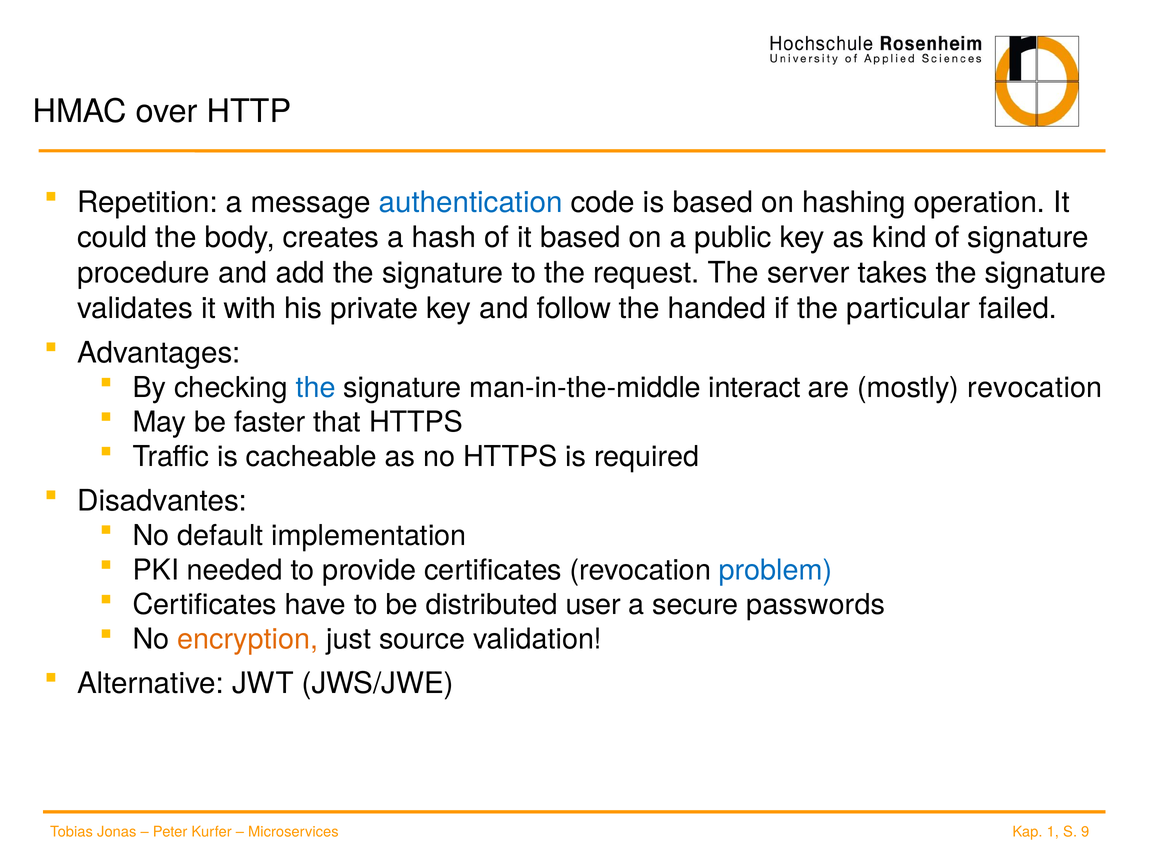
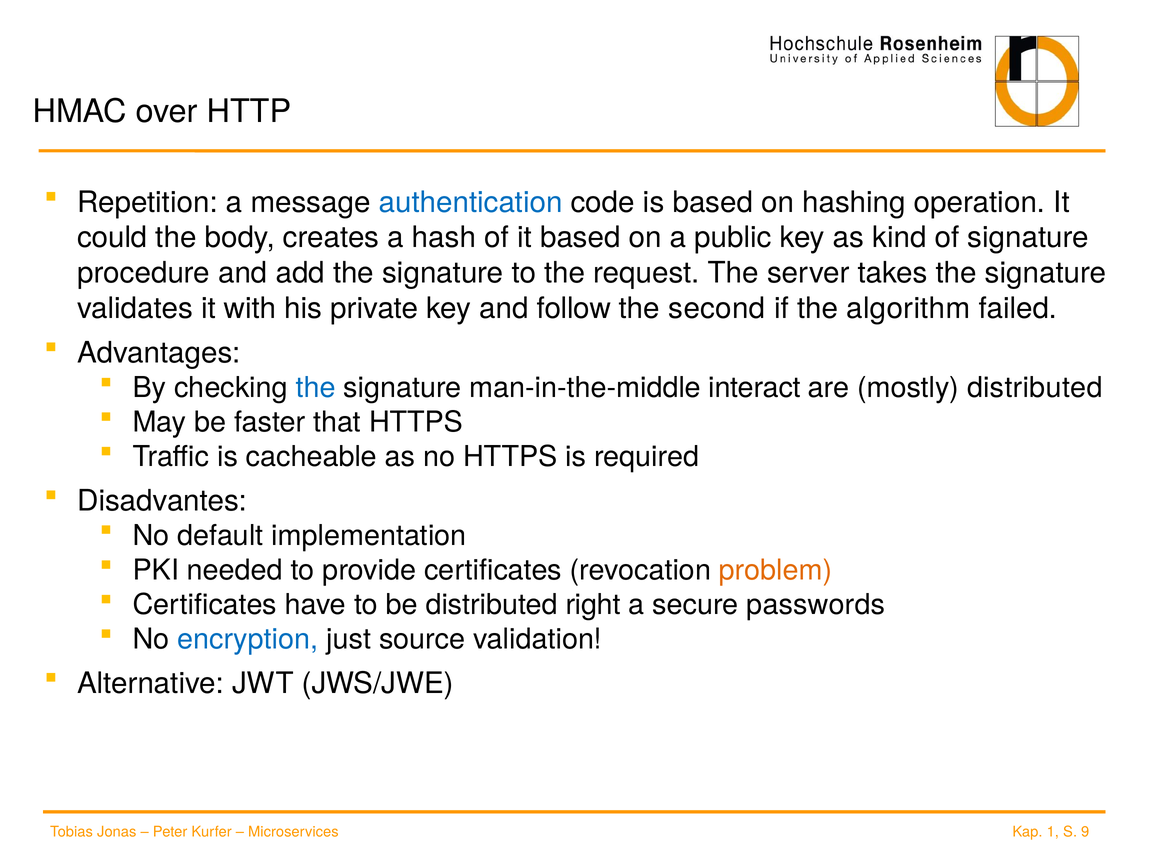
handed: handed -> second
particular: particular -> algorithm
mostly revocation: revocation -> distributed
problem colour: blue -> orange
user: user -> right
encryption colour: orange -> blue
